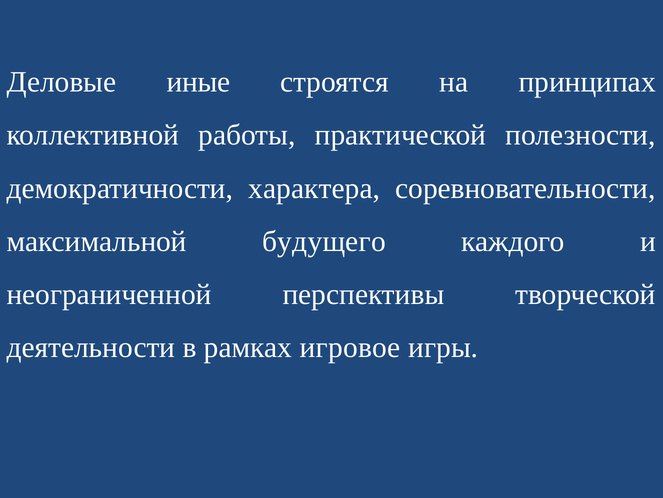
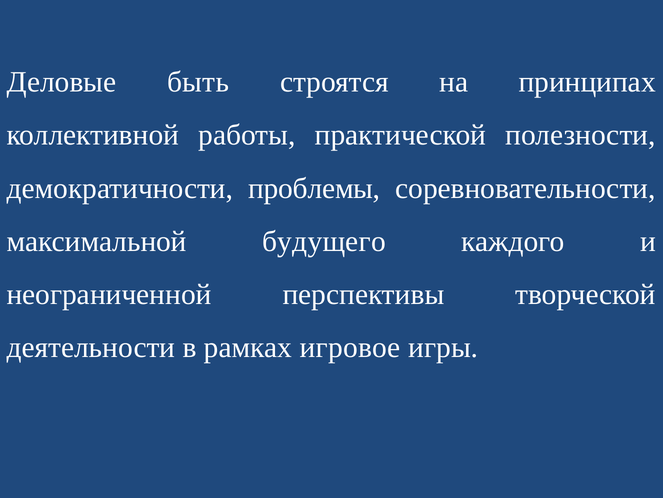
иные: иные -> быть
характера: характера -> проблемы
